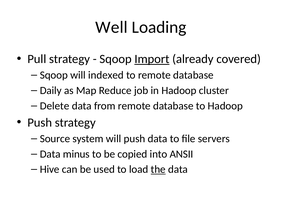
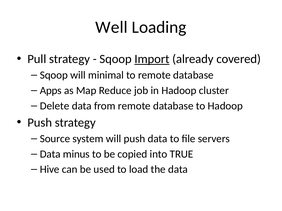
indexed: indexed -> minimal
Daily: Daily -> Apps
ANSII: ANSII -> TRUE
the underline: present -> none
